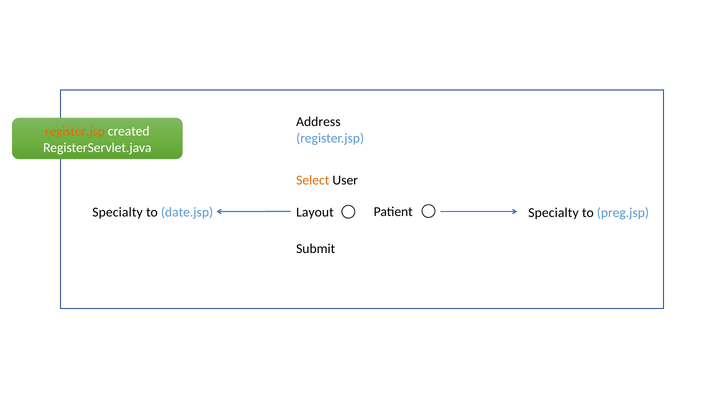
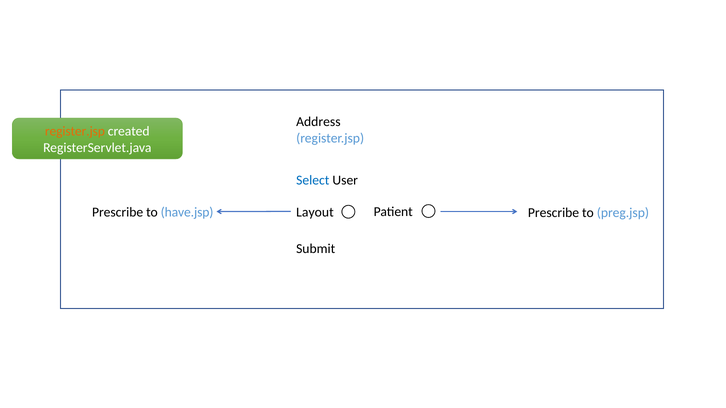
Select colour: orange -> blue
Specialty at (117, 213): Specialty -> Prescribe
date.jsp: date.jsp -> have.jsp
Specialty at (553, 213): Specialty -> Prescribe
